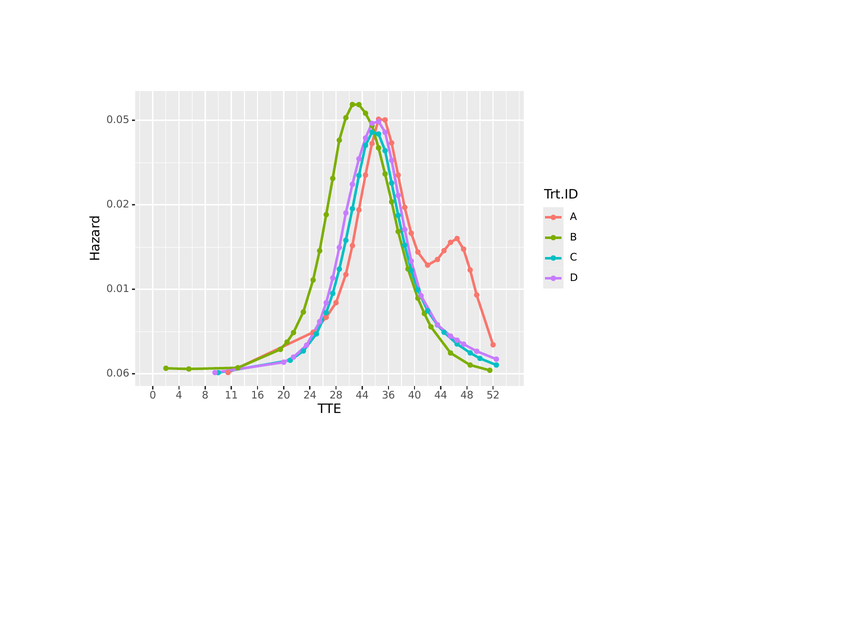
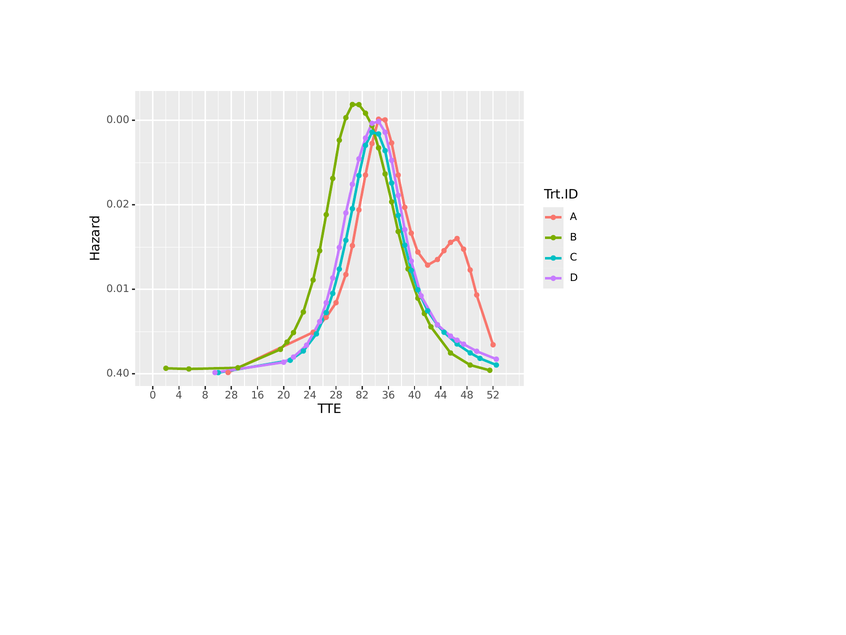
0.05: 0.05 -> 0.00
0.06: 0.06 -> 0.40
8 11: 11 -> 28
28 44: 44 -> 82
